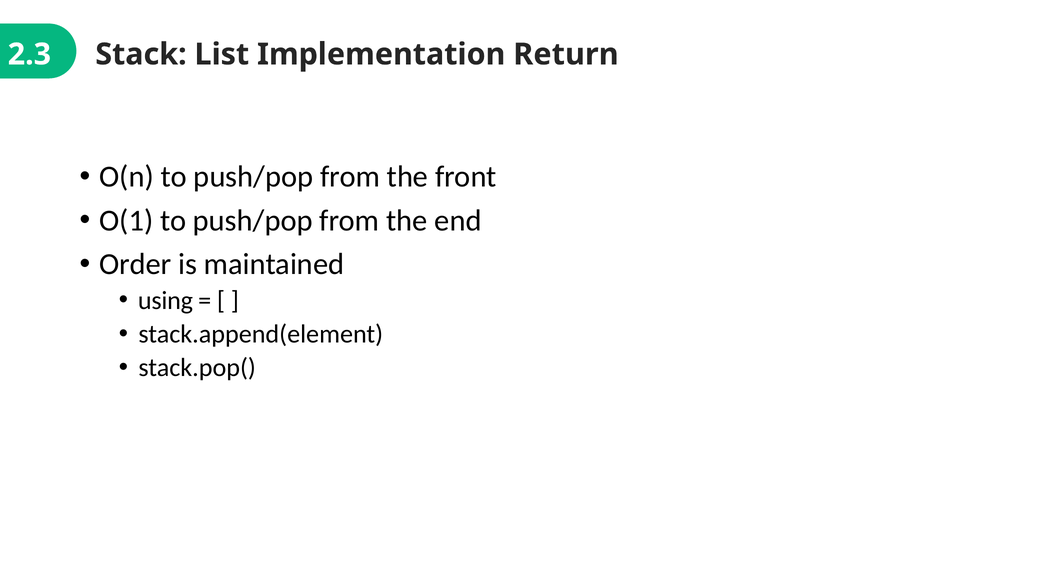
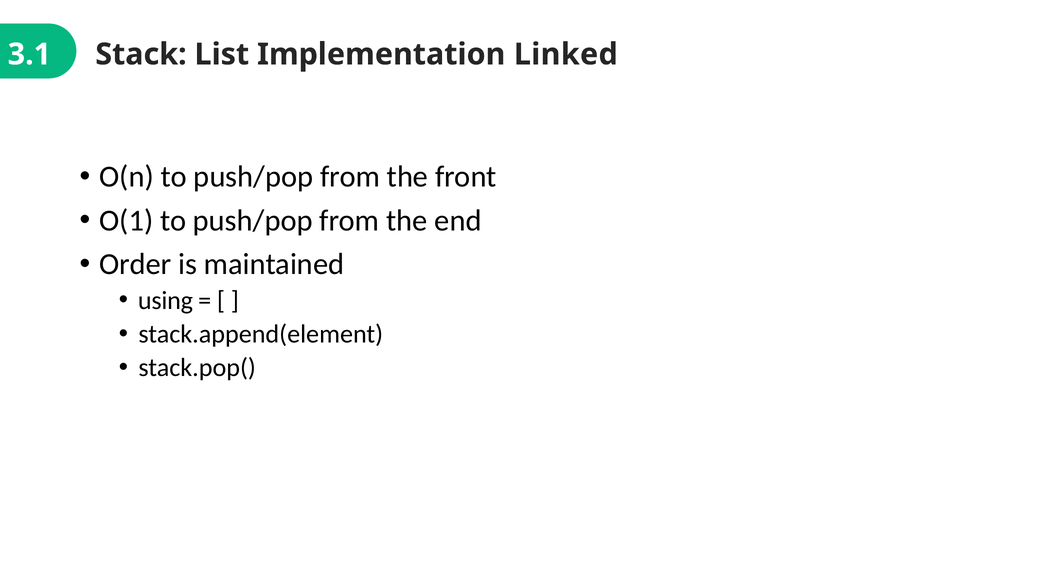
2.3: 2.3 -> 3.1
Return: Return -> Linked
